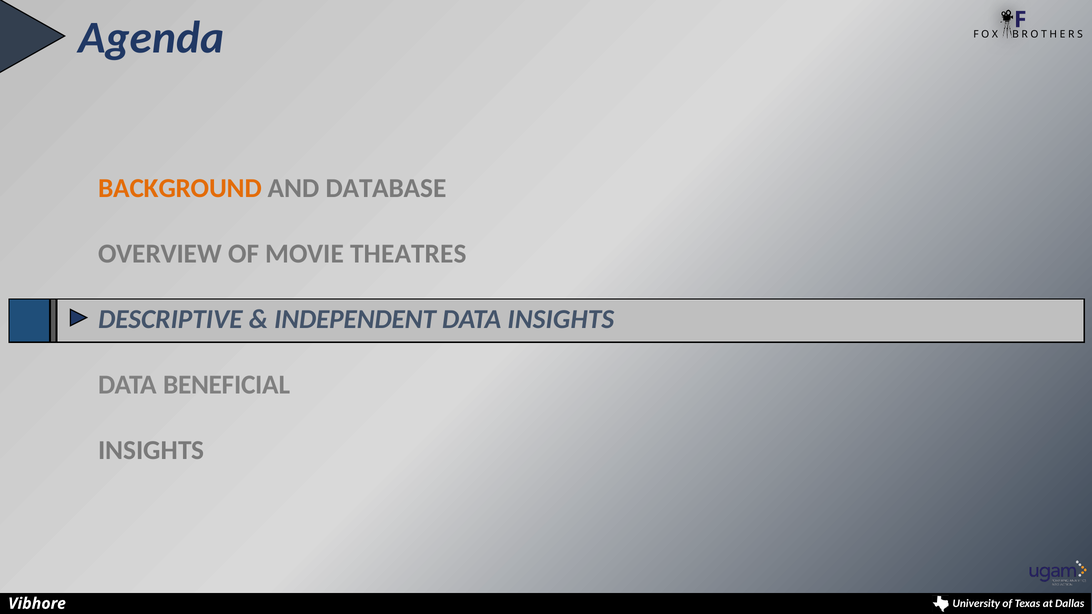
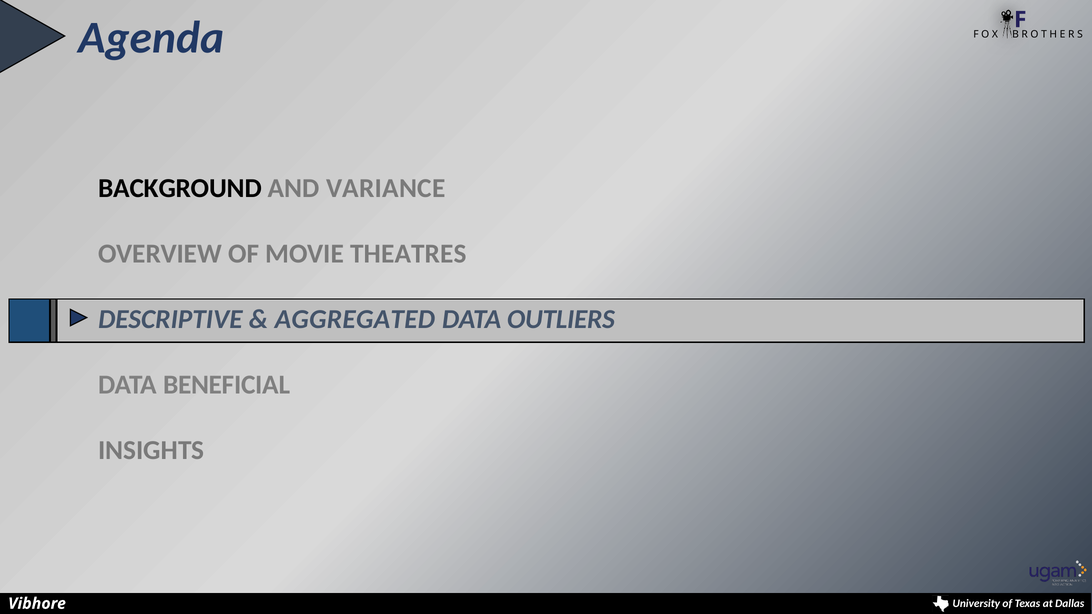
BACKGROUND colour: orange -> black
DATABASE: DATABASE -> VARIANCE
INDEPENDENT: INDEPENDENT -> AGGREGATED
DATA INSIGHTS: INSIGHTS -> OUTLIERS
